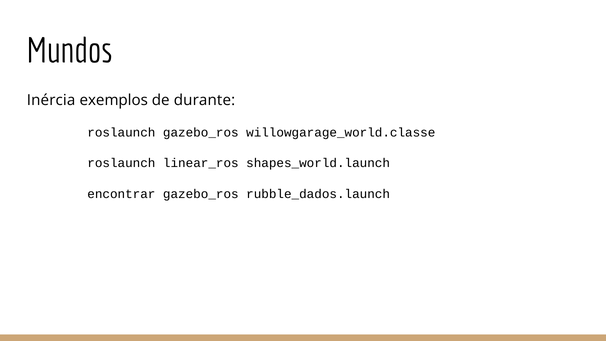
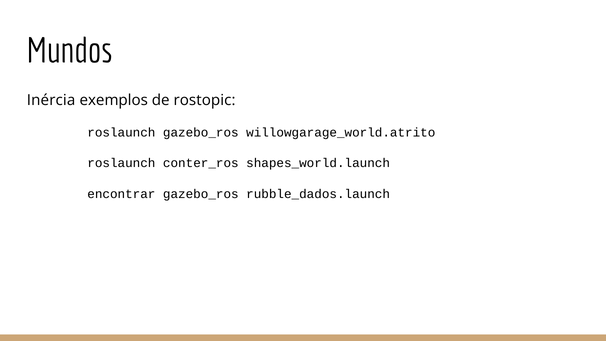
durante: durante -> rostopic
willowgarage_world.classe: willowgarage_world.classe -> willowgarage_world.atrito
linear_ros: linear_ros -> conter_ros
